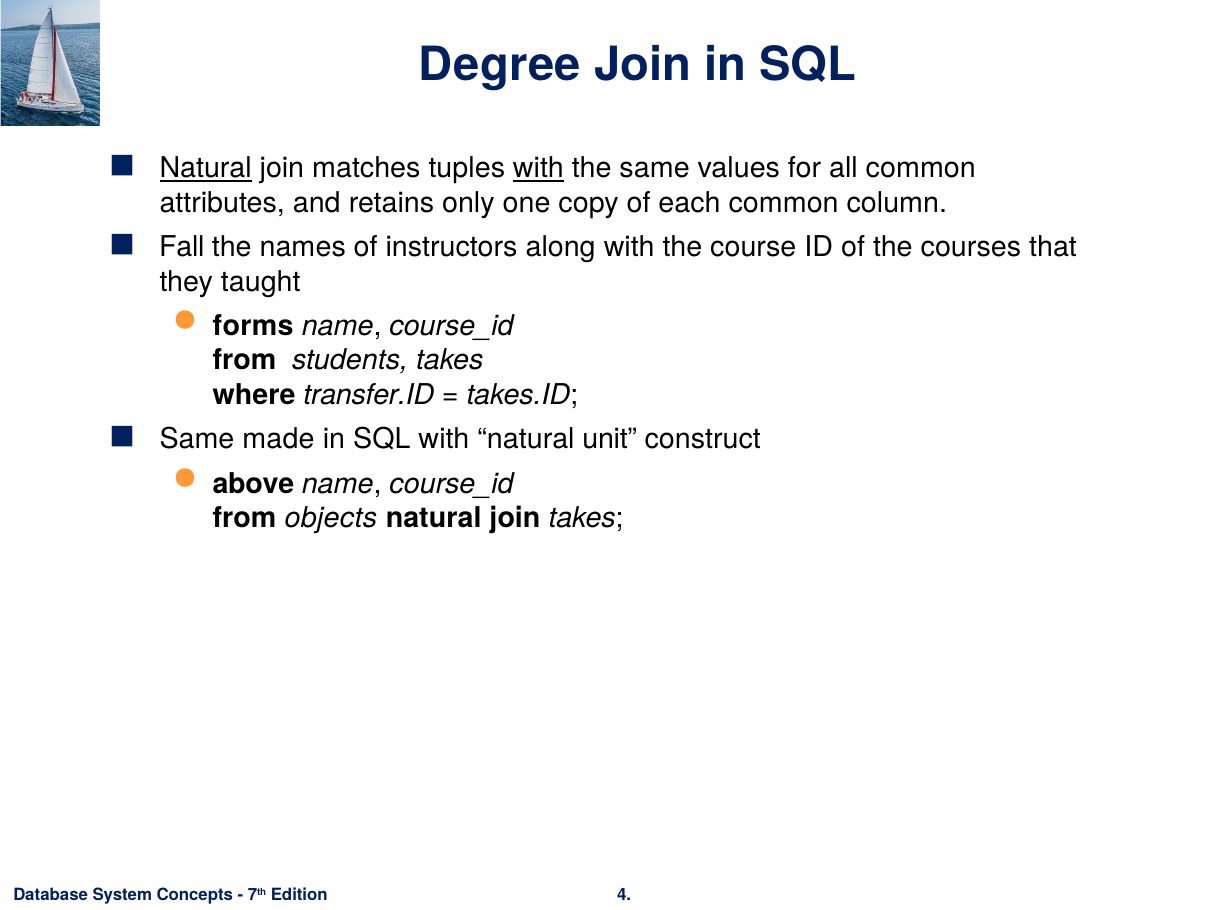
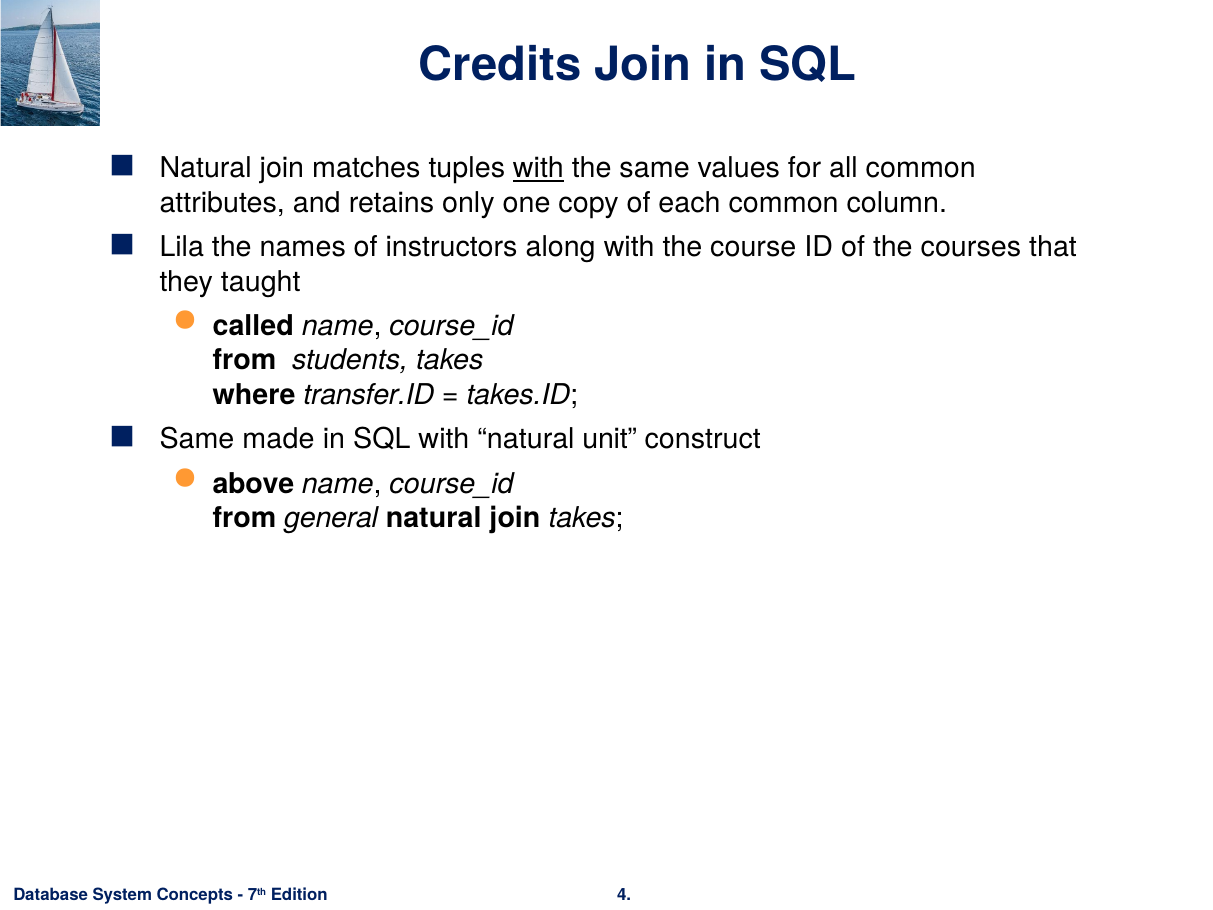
Degree: Degree -> Credits
Natural at (206, 168) underline: present -> none
Fall: Fall -> Lila
forms: forms -> called
objects: objects -> general
